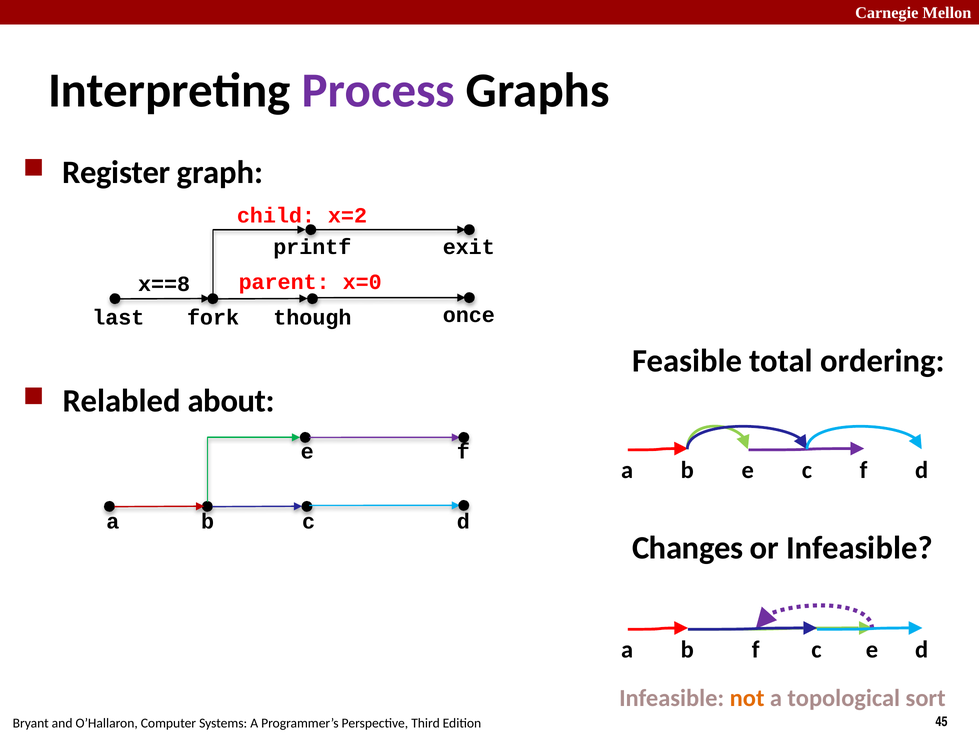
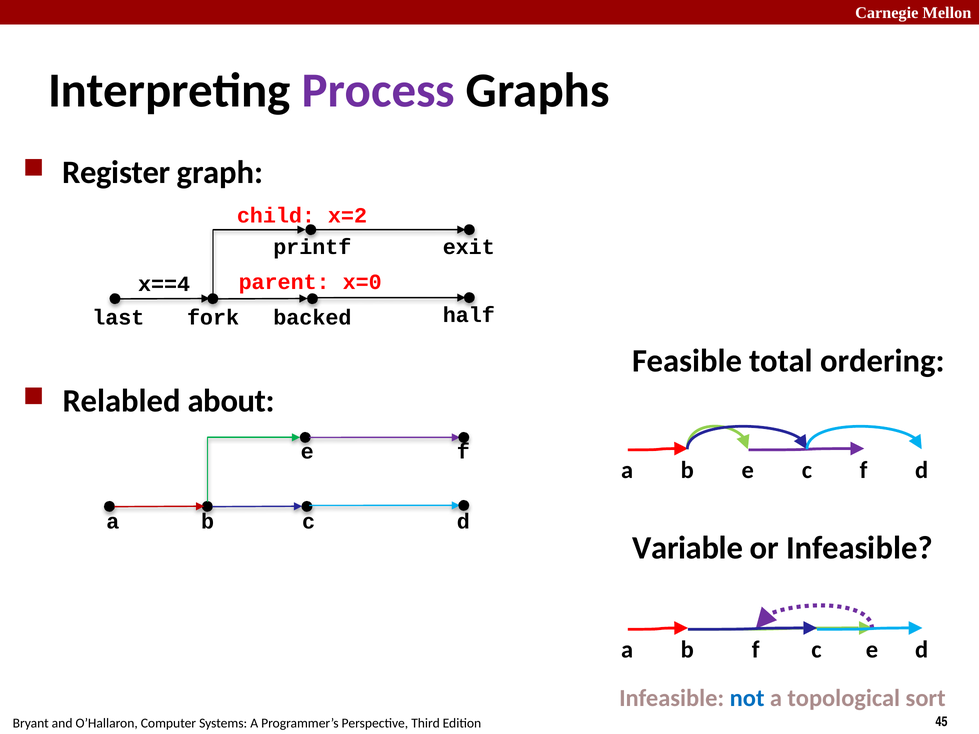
x==8: x==8 -> x==4
once: once -> half
though: though -> backed
Changes: Changes -> Variable
not colour: orange -> blue
